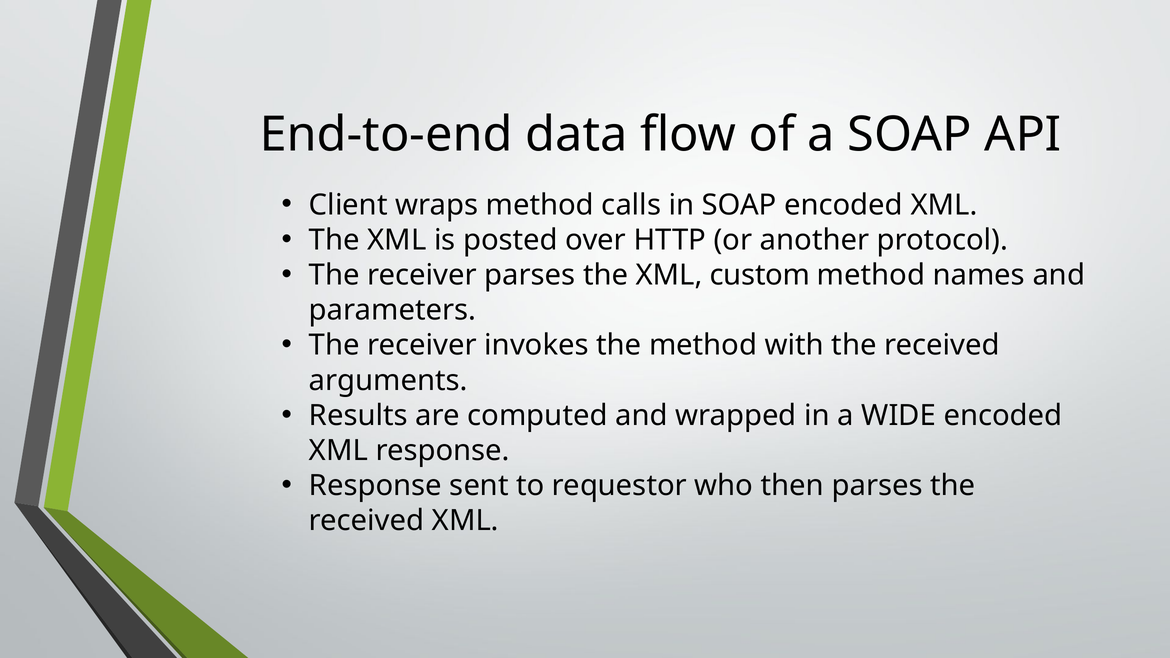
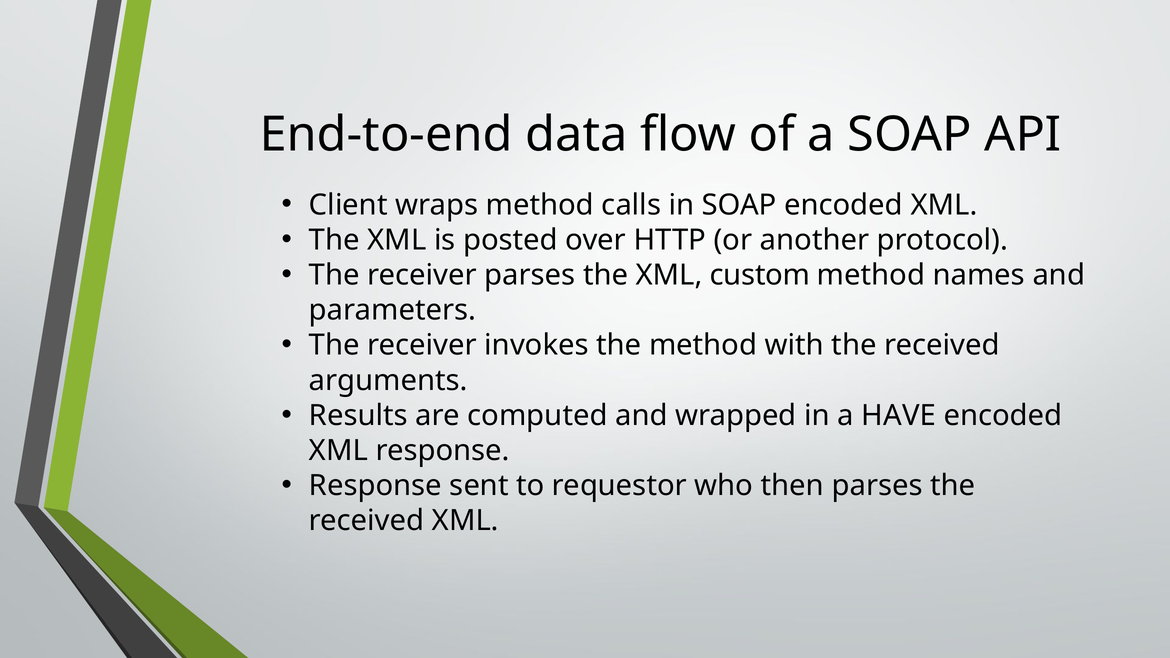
WIDE: WIDE -> HAVE
